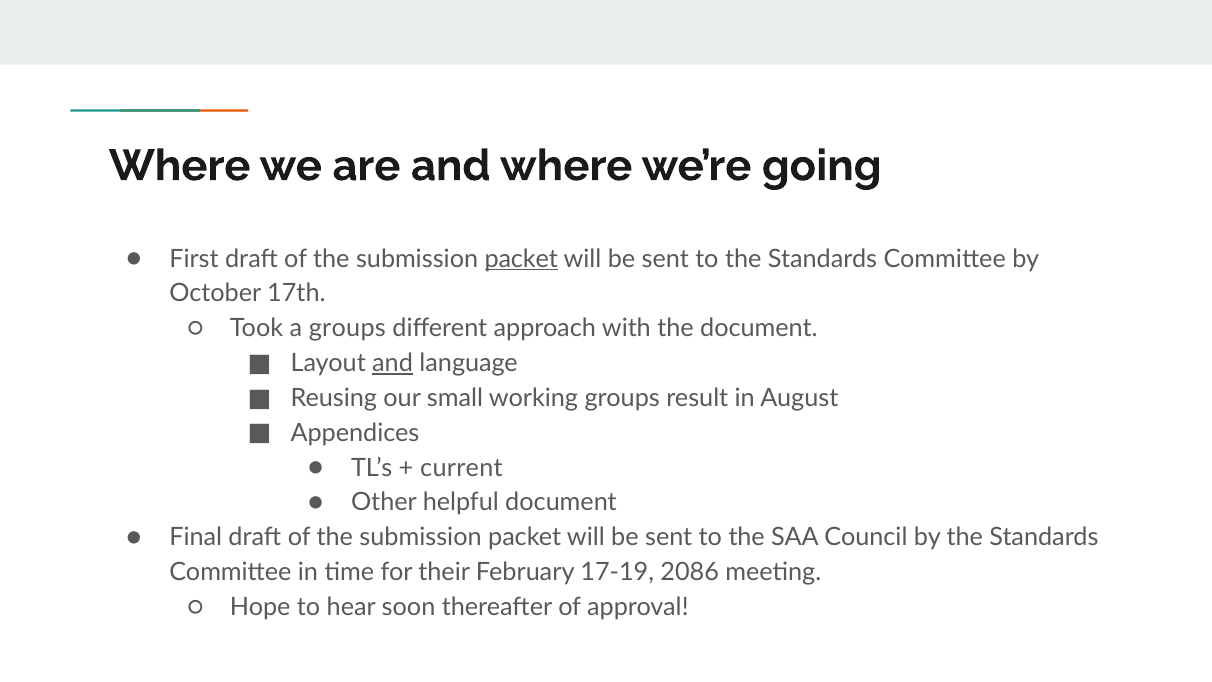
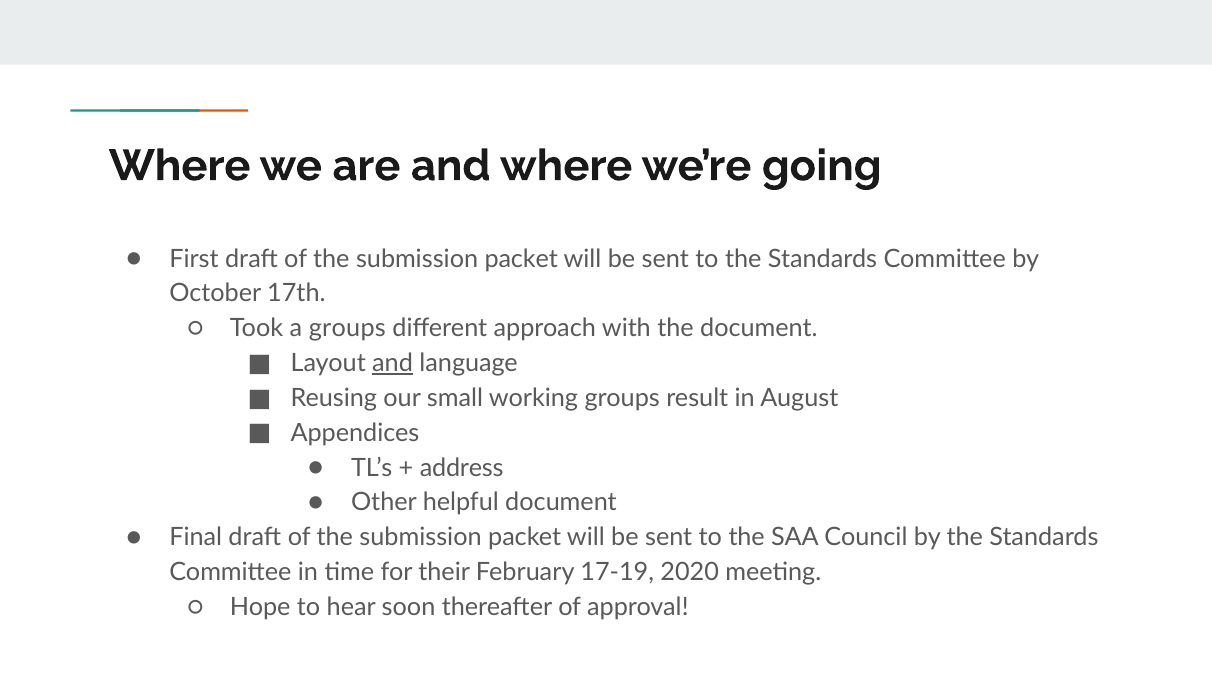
packet at (521, 259) underline: present -> none
current: current -> address
2086: 2086 -> 2020
